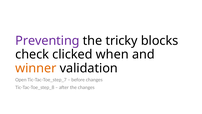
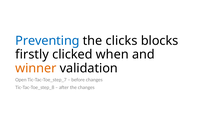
Preventing colour: purple -> blue
tricky: tricky -> clicks
check: check -> firstly
